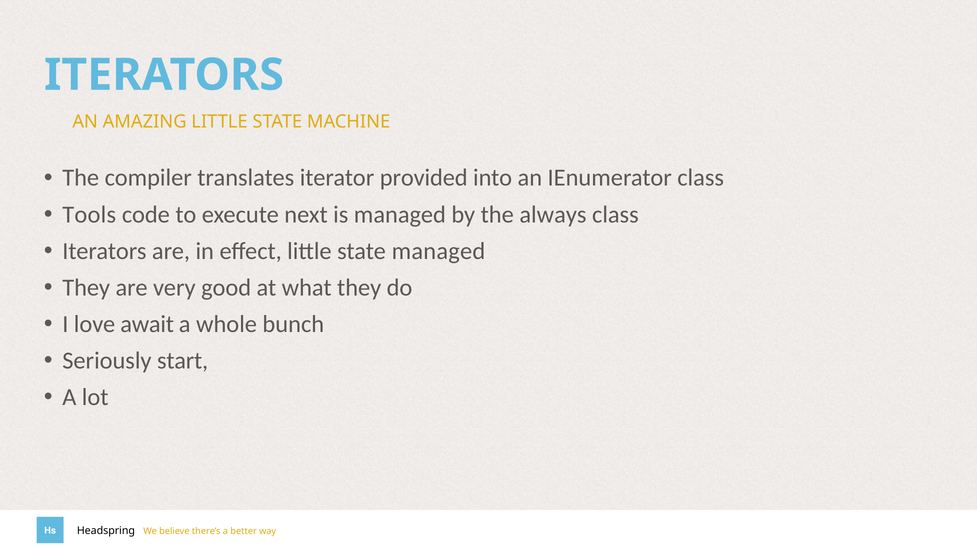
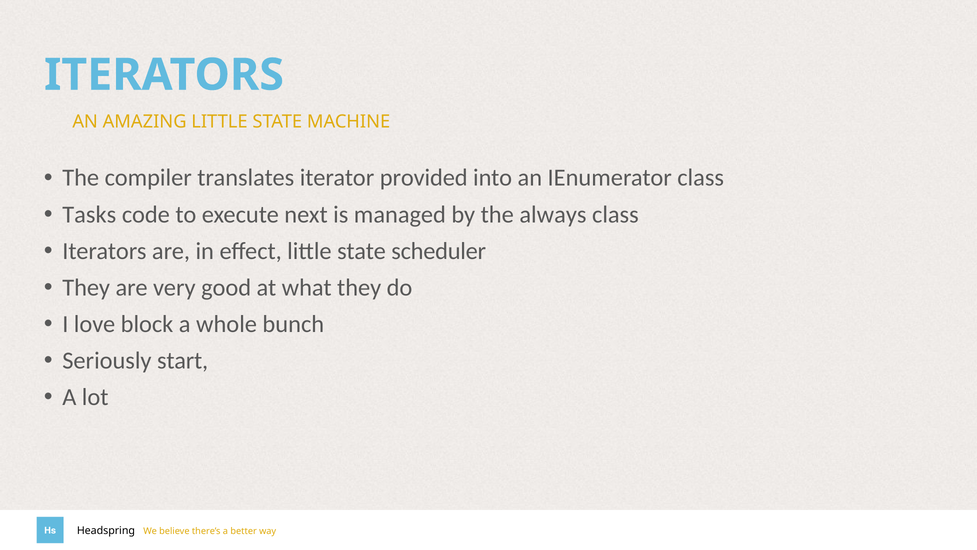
Tools: Tools -> Tasks
state managed: managed -> scheduler
await: await -> block
